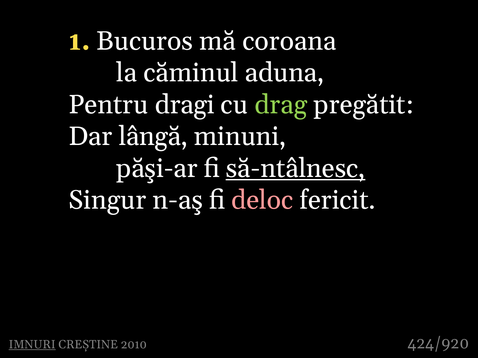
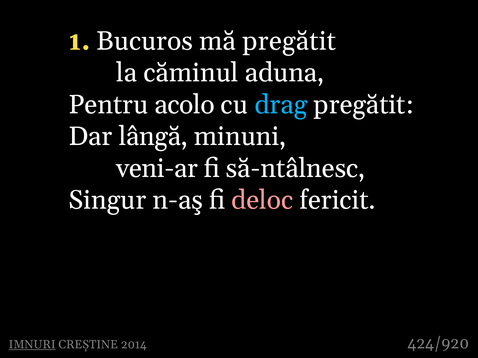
mă coroana: coroana -> pregătit
dragi: dragi -> acolo
drag colour: light green -> light blue
păşi-ar: păşi-ar -> veni-ar
să-ntâlnesc underline: present -> none
2010: 2010 -> 2014
